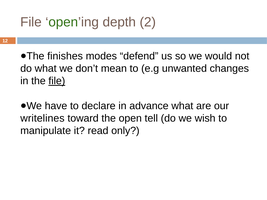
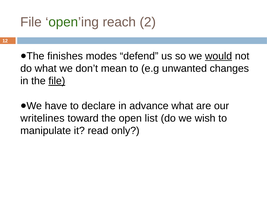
depth: depth -> reach
would underline: none -> present
tell: tell -> list
